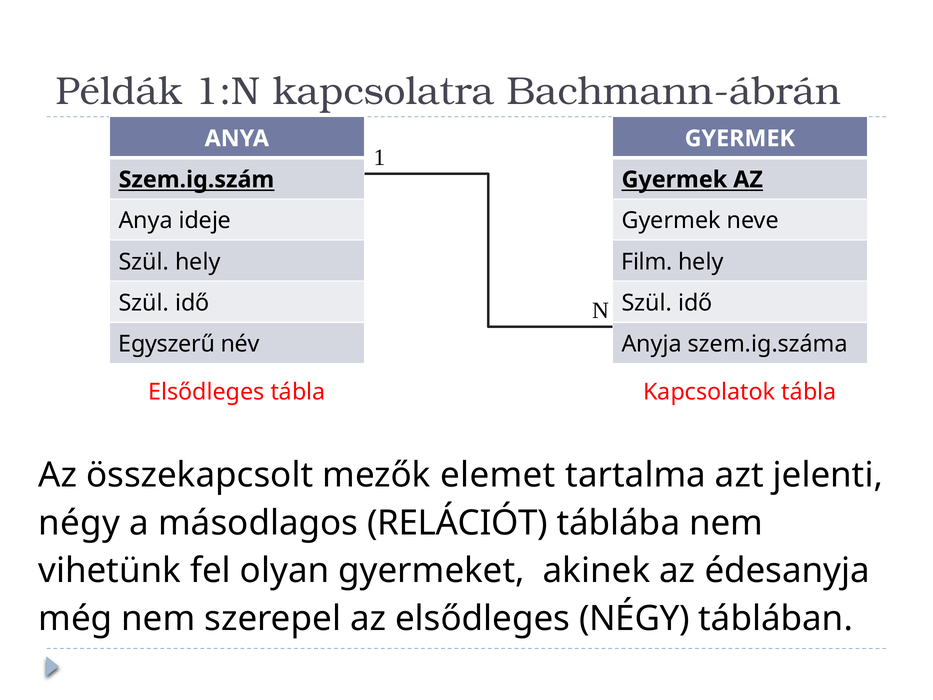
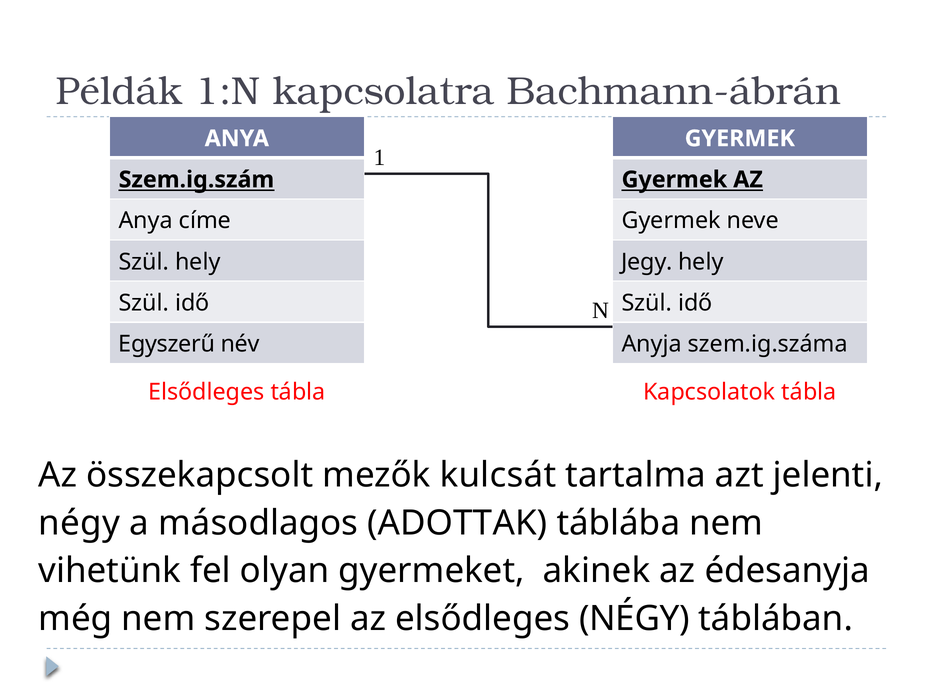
ideje: ideje -> címe
Film: Film -> Jegy
elemet: elemet -> kulcsát
RELÁCIÓT: RELÁCIÓT -> ADOTTAK
